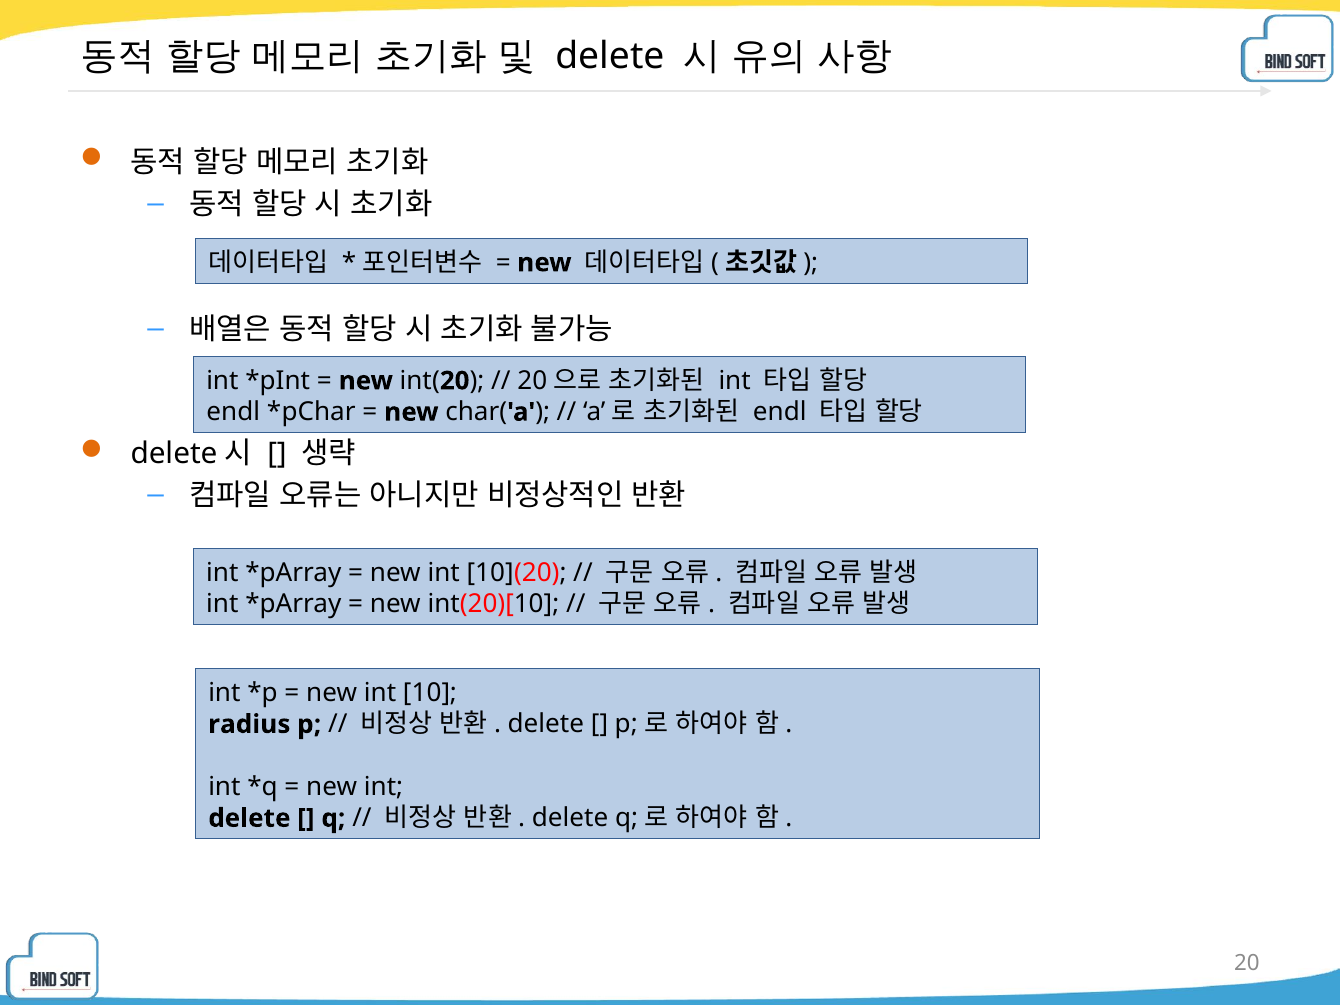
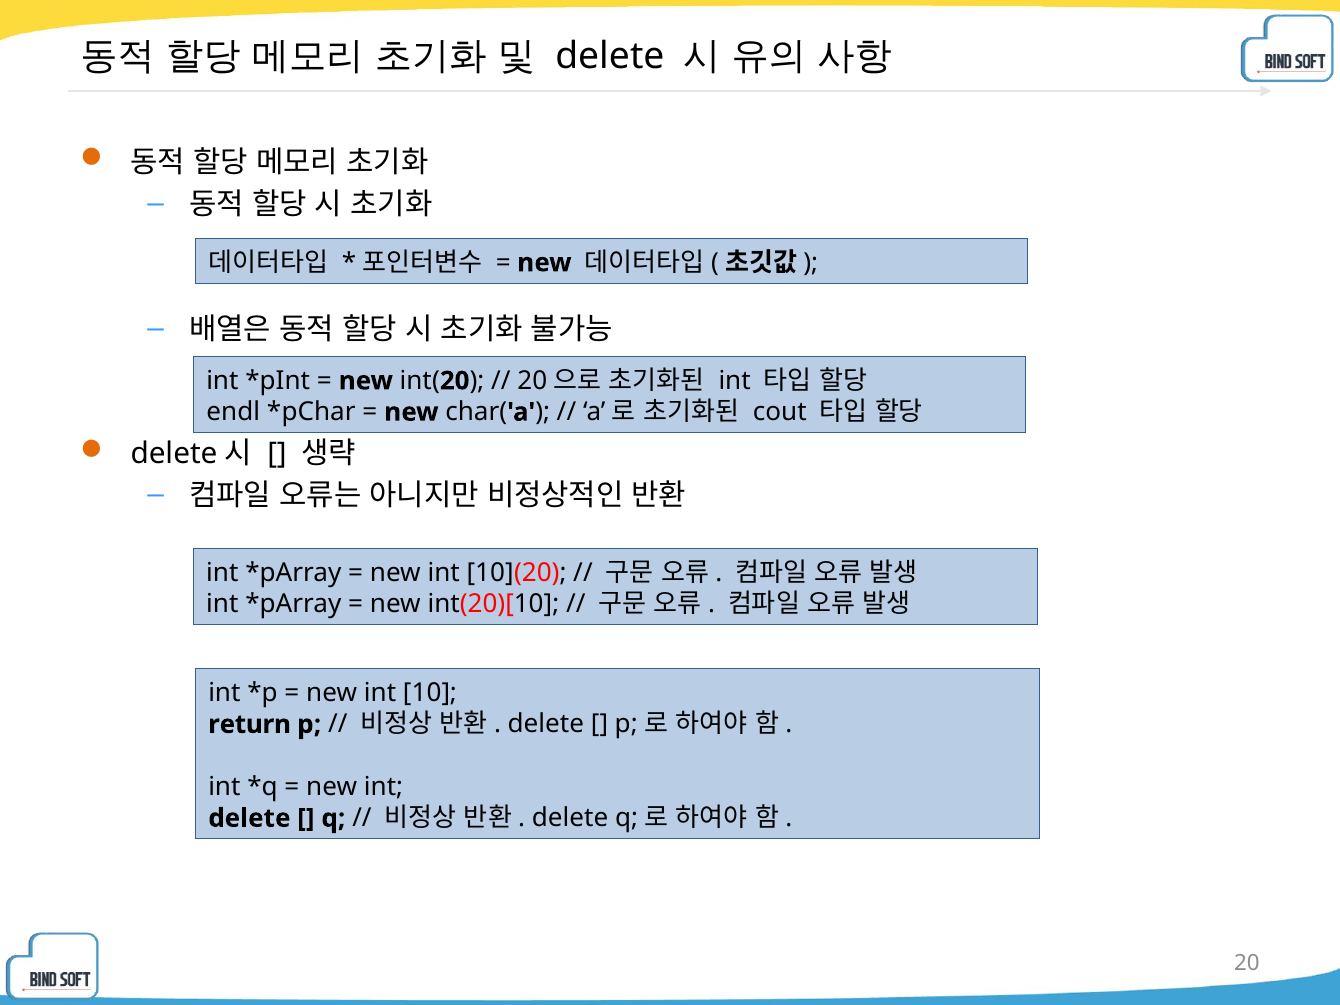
endl at (780, 412): endl -> cout
radius: radius -> return
